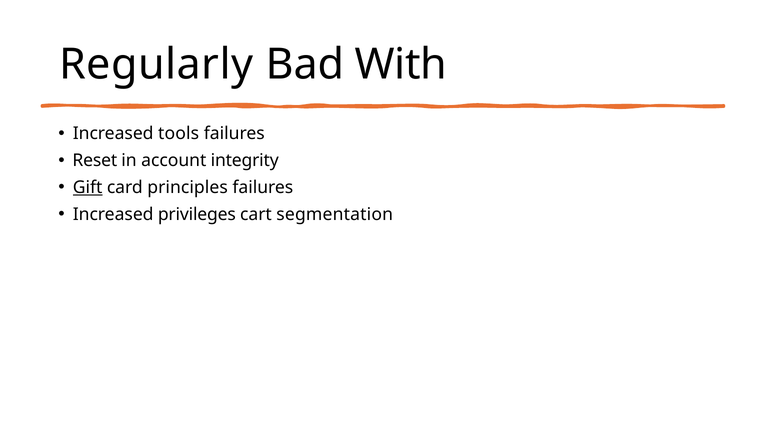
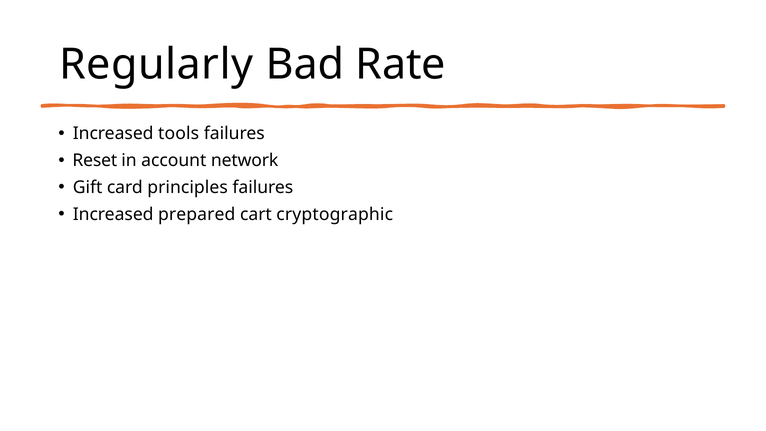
With: With -> Rate
integrity: integrity -> network
Gift underline: present -> none
privileges: privileges -> prepared
segmentation: segmentation -> cryptographic
